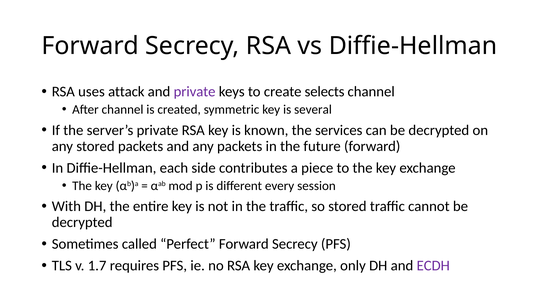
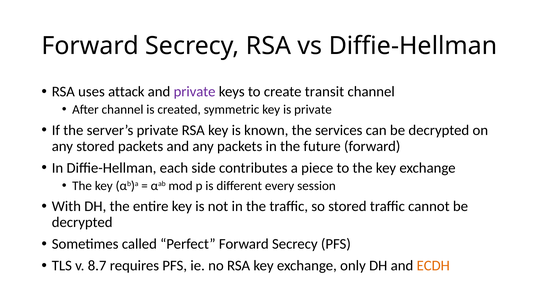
selects: selects -> transit
is several: several -> private
1.7: 1.7 -> 8.7
ECDH colour: purple -> orange
